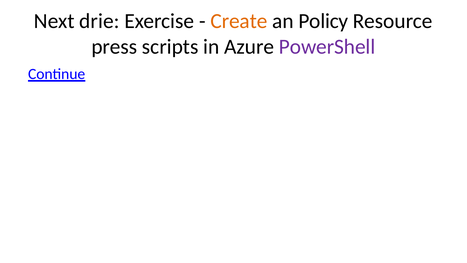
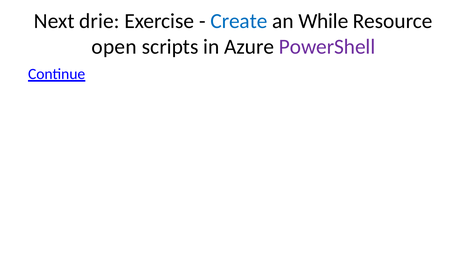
Create colour: orange -> blue
Policy: Policy -> While
press: press -> open
